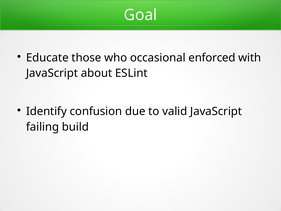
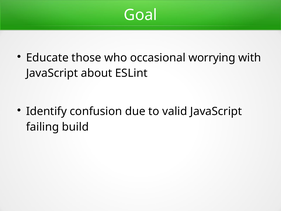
enforced: enforced -> worrying
